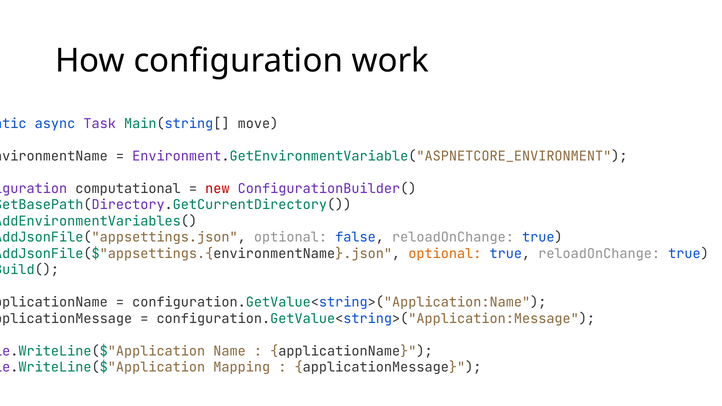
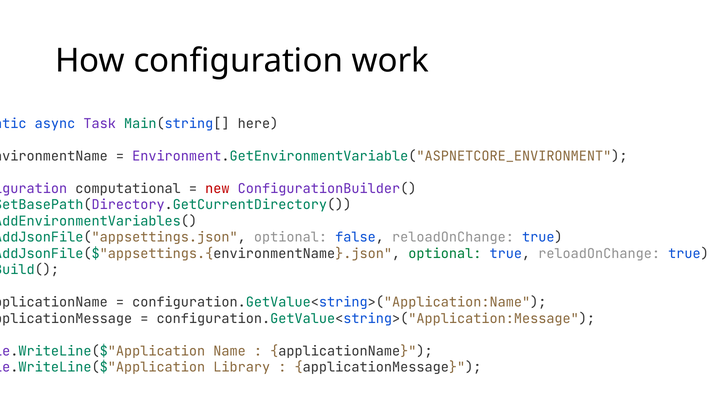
move: move -> here
optional at (445, 254) colour: orange -> green
Mapping: Mapping -> Library
